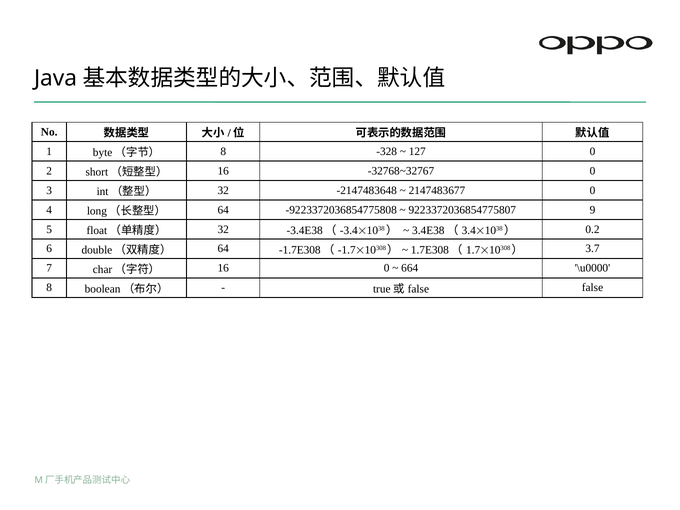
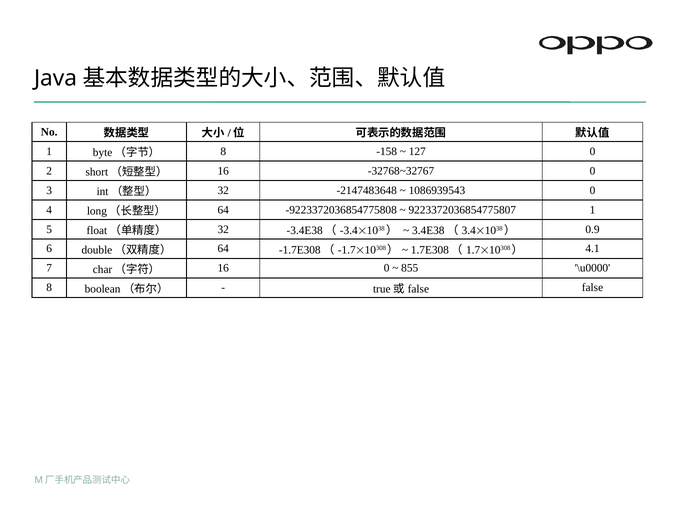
-328: -328 -> -158
2147483677: 2147483677 -> 1086939543
9223372036854775807 9: 9 -> 1
0.2: 0.2 -> 0.9
3.7: 3.7 -> 4.1
664: 664 -> 855
